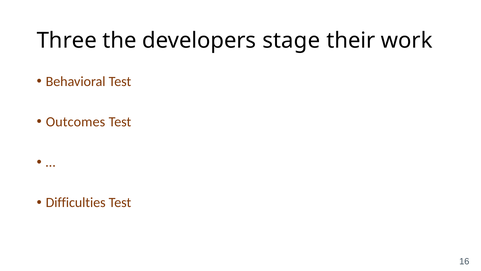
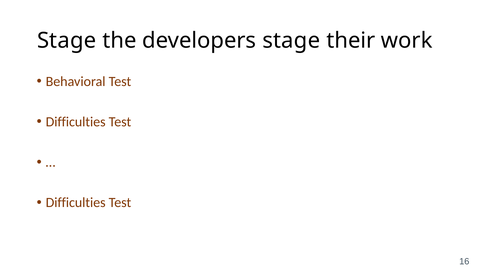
Three at (67, 40): Three -> Stage
Outcomes at (76, 122): Outcomes -> Difficulties
